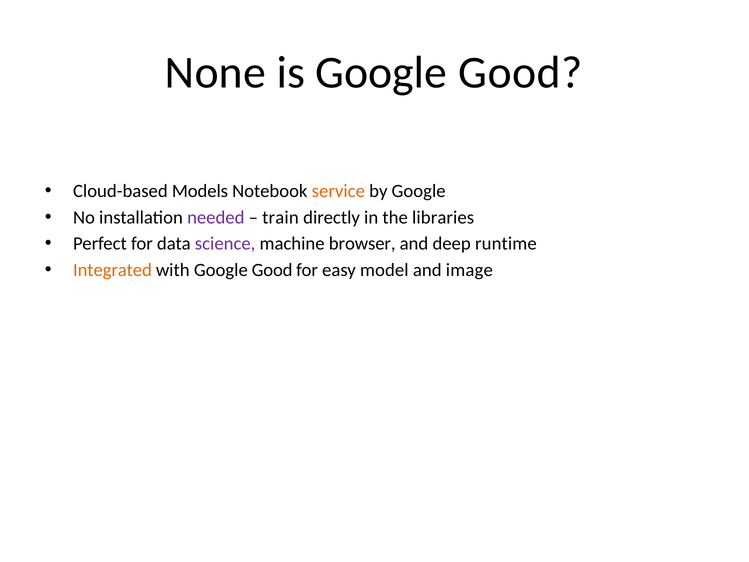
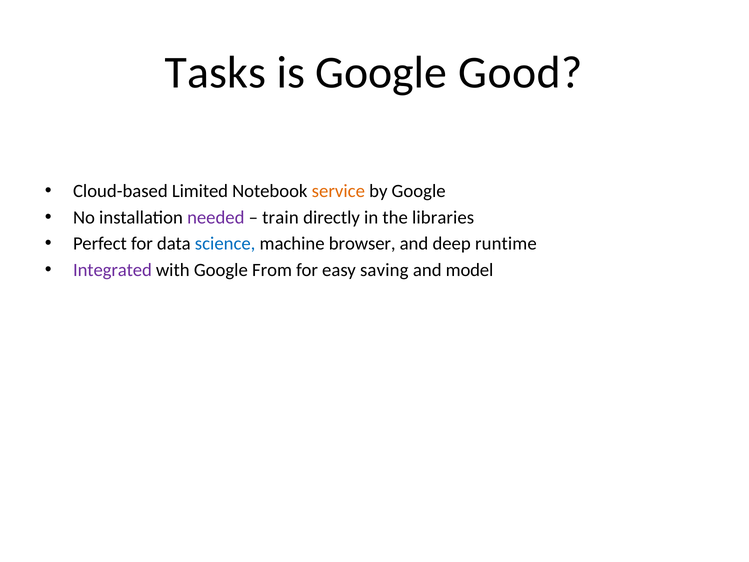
None: None -> Tasks
Models: Models -> Limited
science colour: purple -> blue
Integrated colour: orange -> purple
with Google Good: Good -> From
model: model -> saving
image: image -> model
